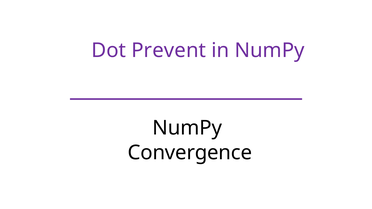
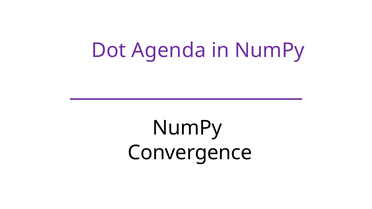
Prevent: Prevent -> Agenda
